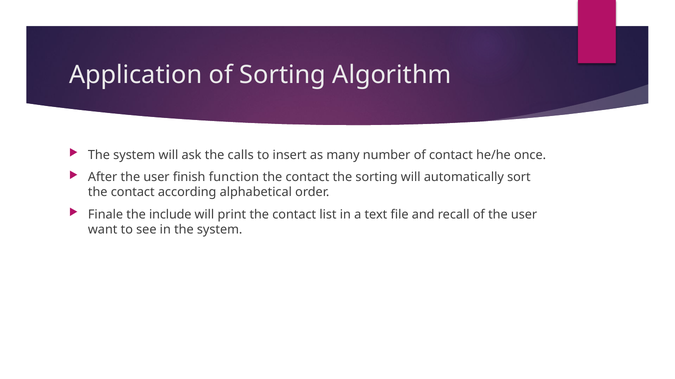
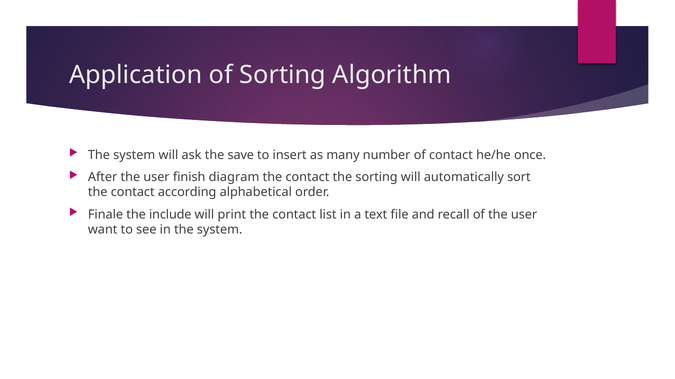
calls: calls -> save
function: function -> diagram
